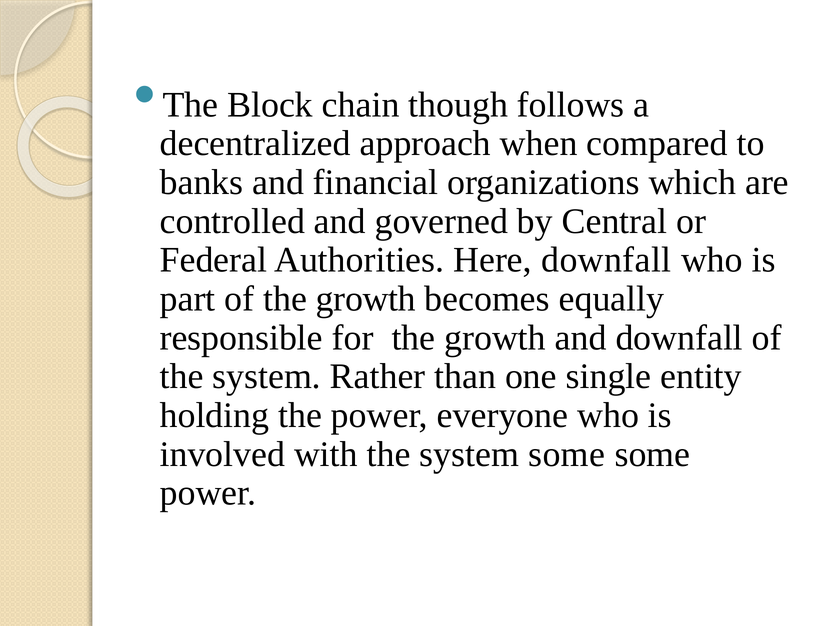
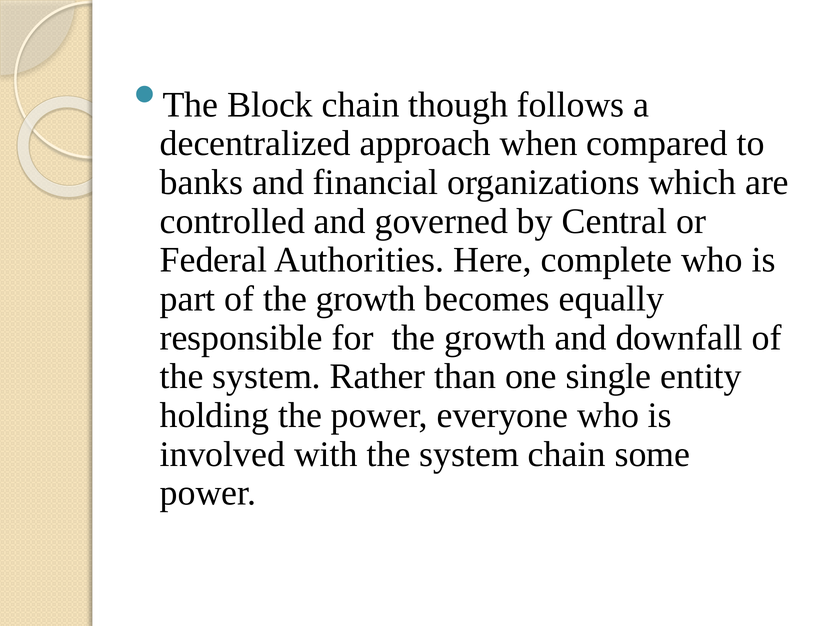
Here downfall: downfall -> complete
system some: some -> chain
